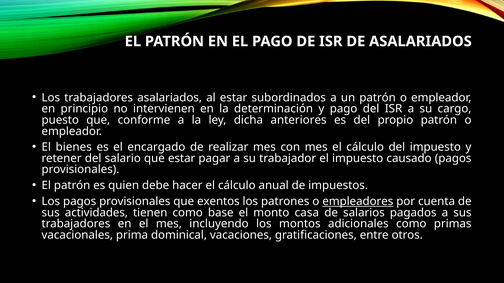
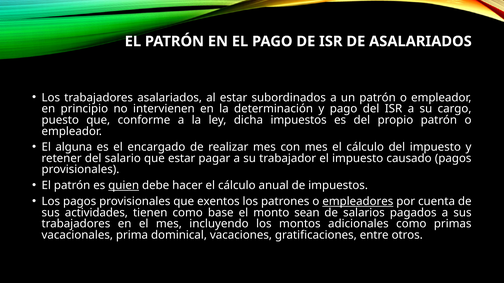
dicha anteriores: anteriores -> impuestos
bienes: bienes -> alguna
quien underline: none -> present
casa: casa -> sean
